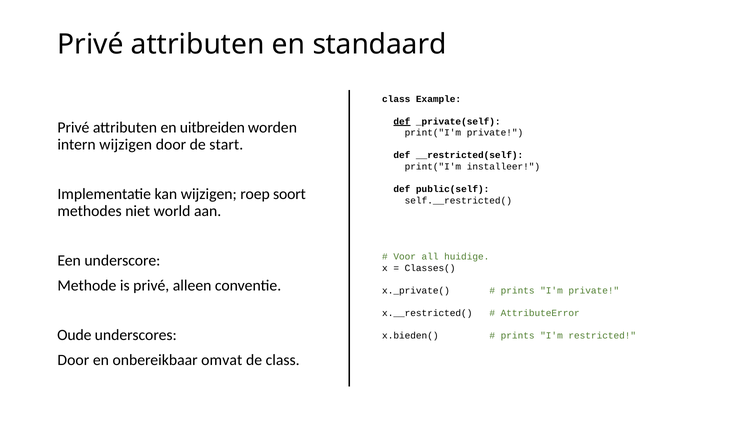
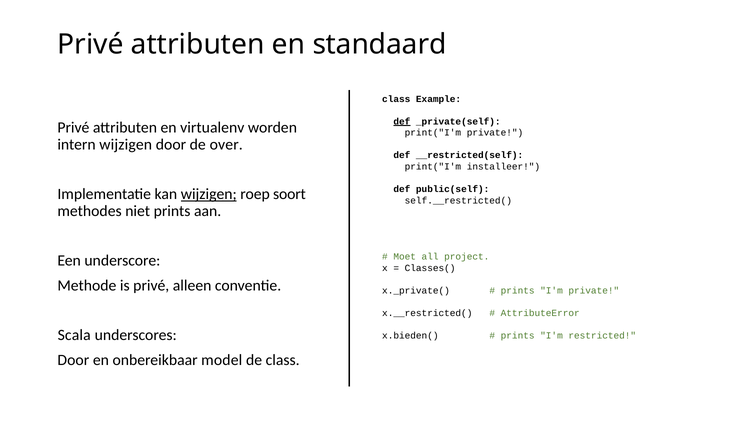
uitbreiden: uitbreiden -> virtualenv
start: start -> over
wijzigen at (209, 194) underline: none -> present
niet world: world -> prints
Voor: Voor -> Moet
huidige: huidige -> project
Oude: Oude -> Scala
omvat: omvat -> model
